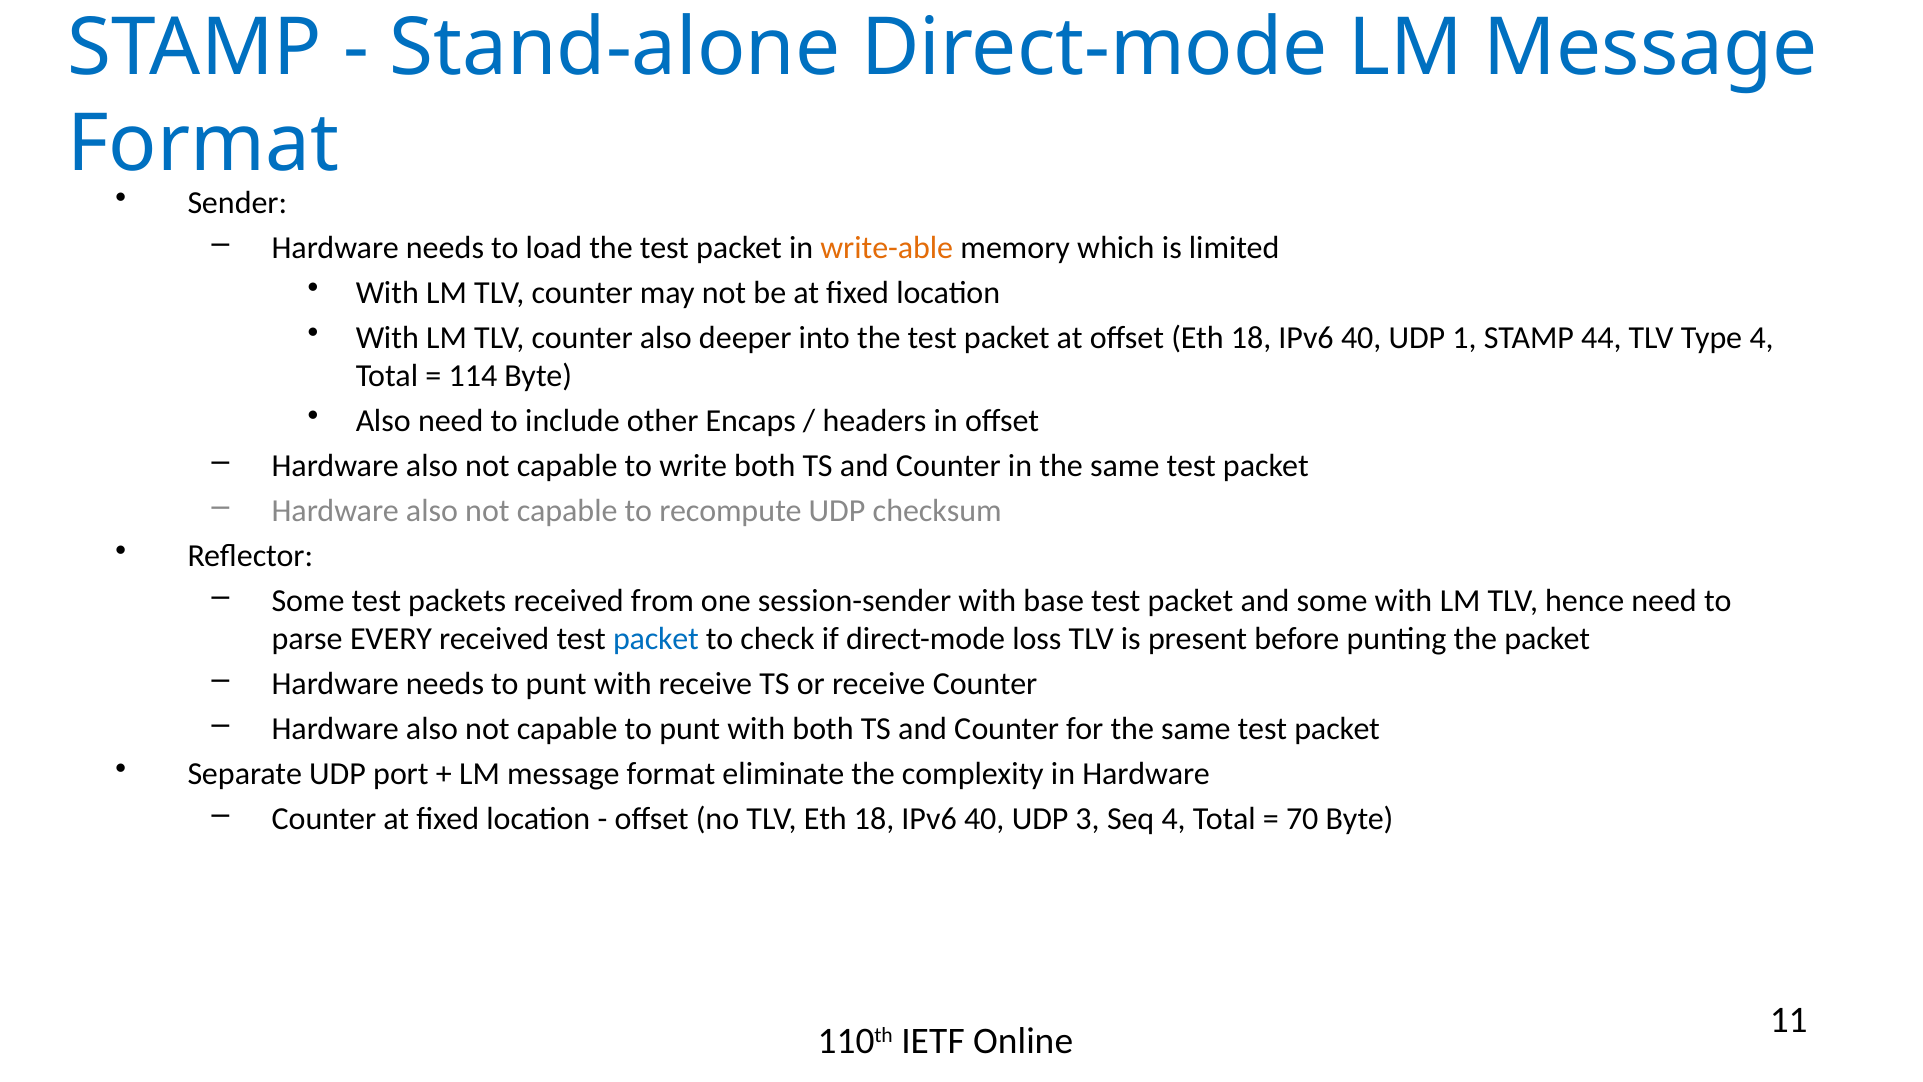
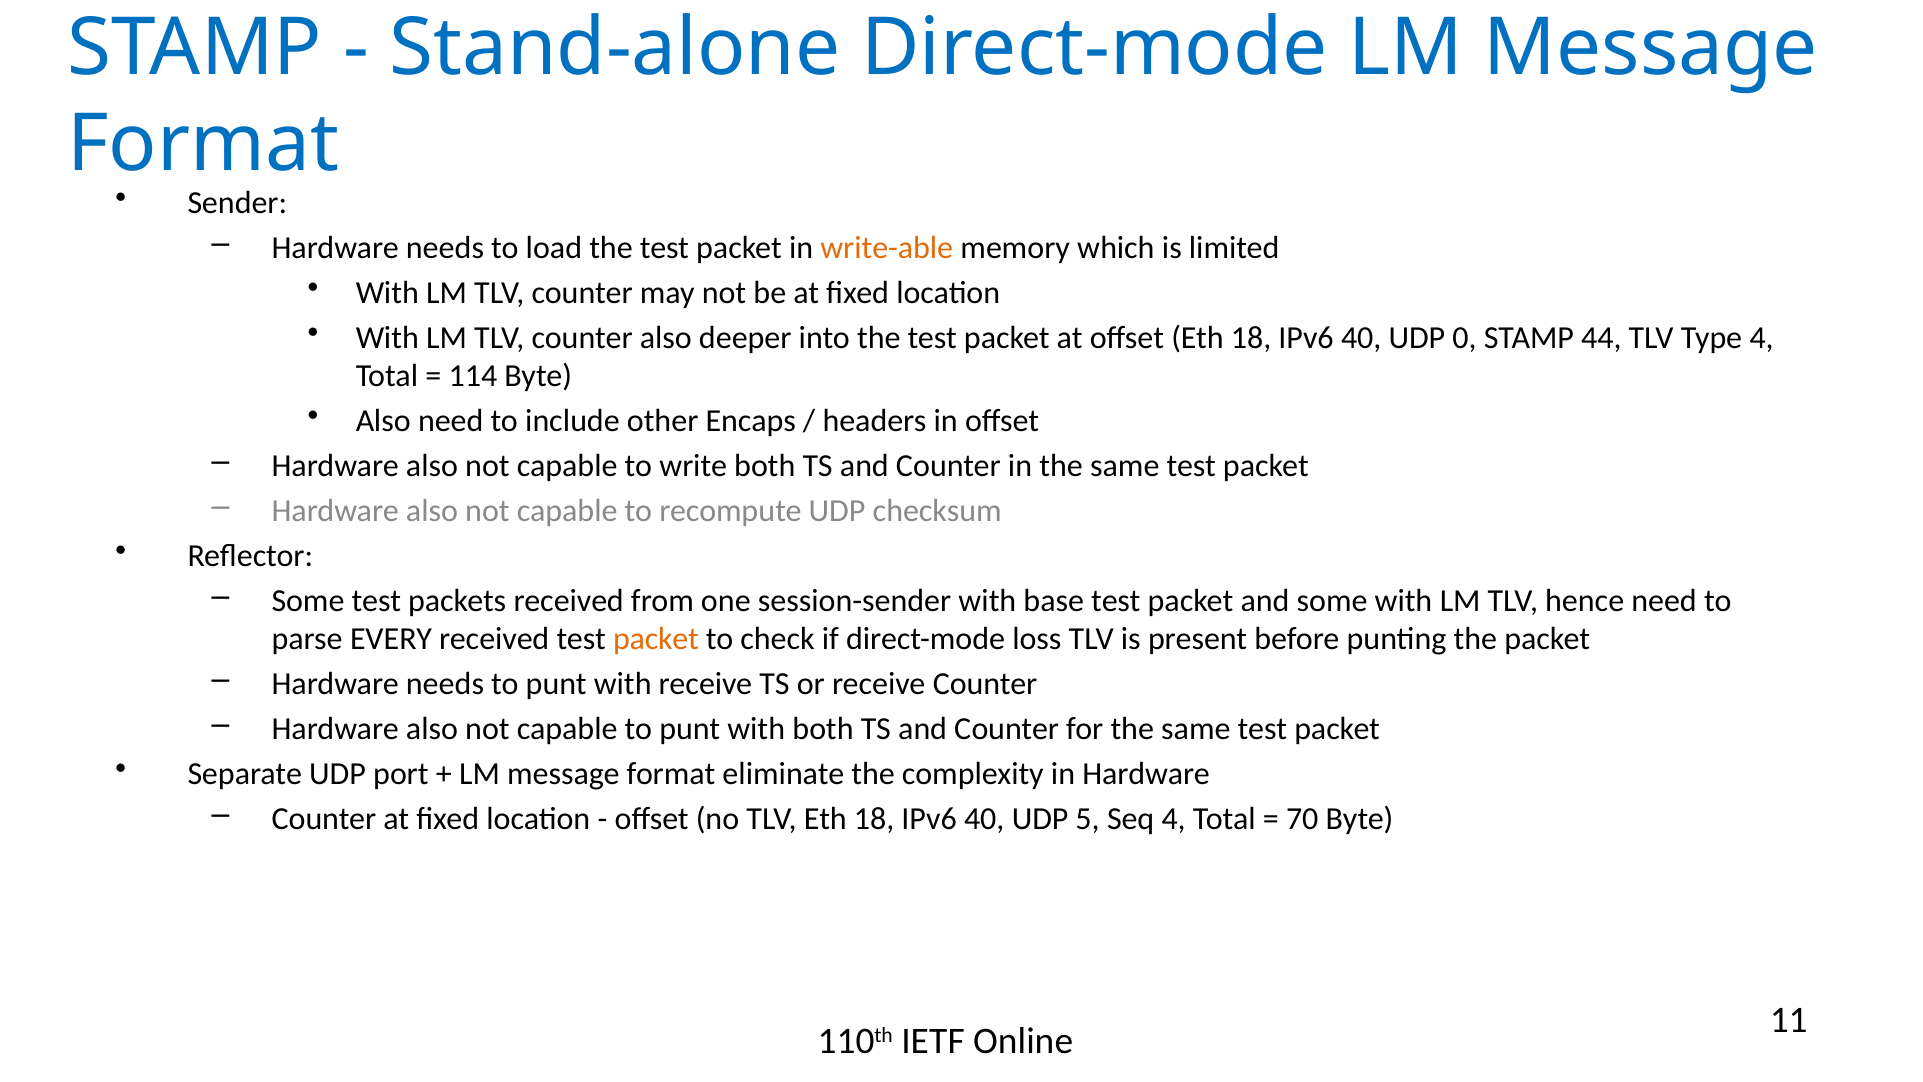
1: 1 -> 0
packet at (656, 639) colour: blue -> orange
3: 3 -> 5
